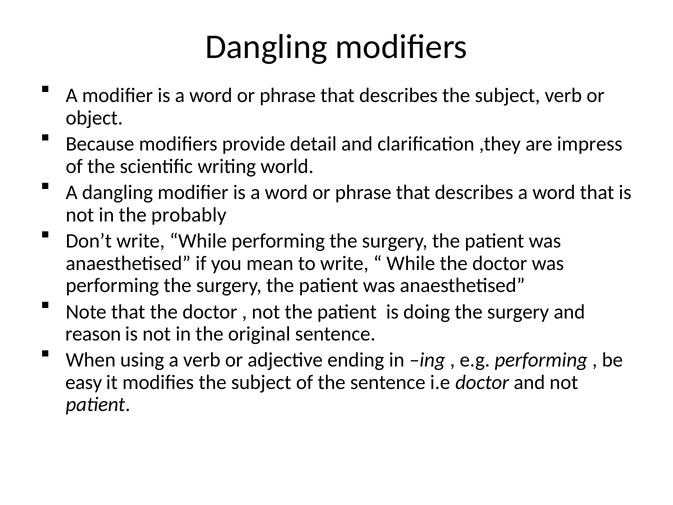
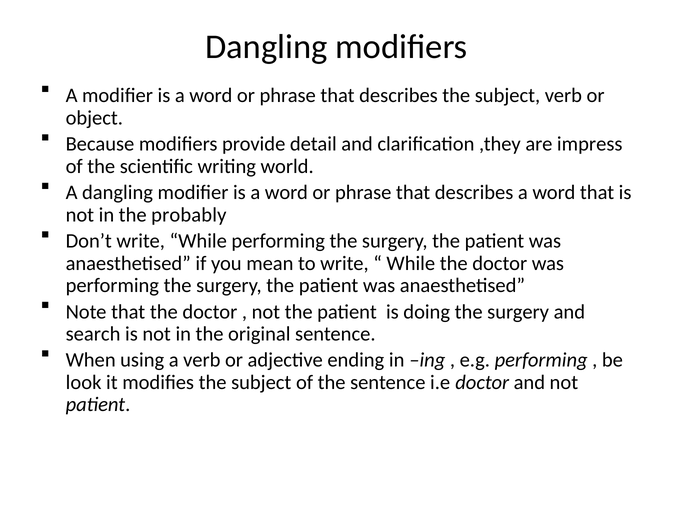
reason: reason -> search
easy: easy -> look
